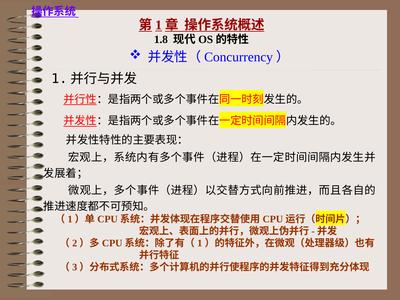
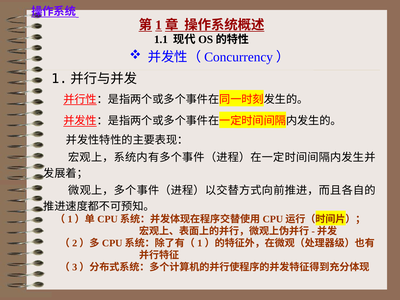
1.8: 1.8 -> 1.1
